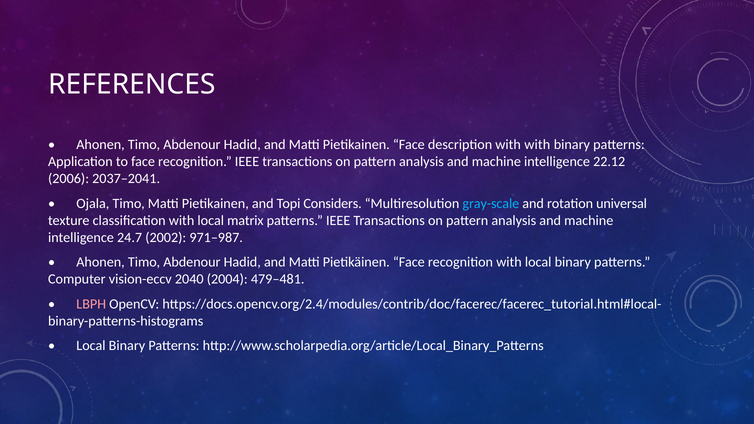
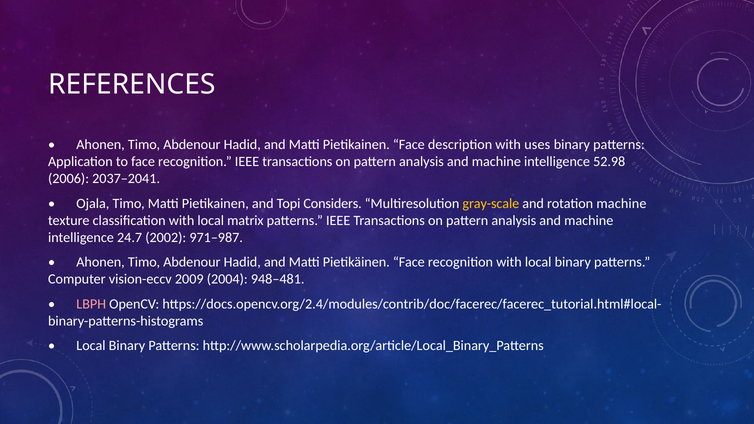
with with: with -> uses
22.12: 22.12 -> 52.98
gray-scale colour: light blue -> yellow
rotation universal: universal -> machine
2040: 2040 -> 2009
479–481: 479–481 -> 948–481
